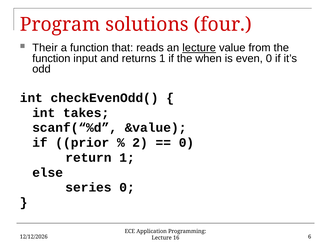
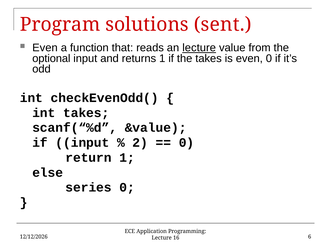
four: four -> sent
Their at (45, 48): Their -> Even
function at (51, 58): function -> optional
the when: when -> takes
if prior: prior -> input
